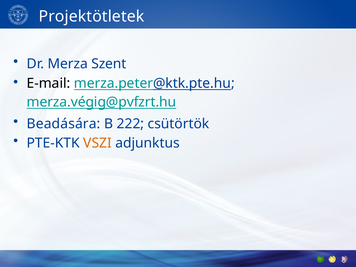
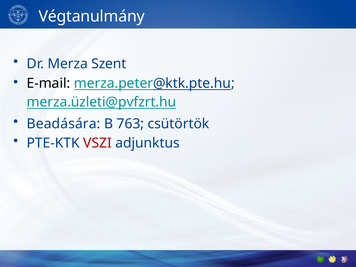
Projektötletek: Projektötletek -> Végtanulmány
merza.végig@pvfzrt.hu: merza.végig@pvfzrt.hu -> merza.üzleti@pvfzrt.hu
222: 222 -> 763
VSZI colour: orange -> red
